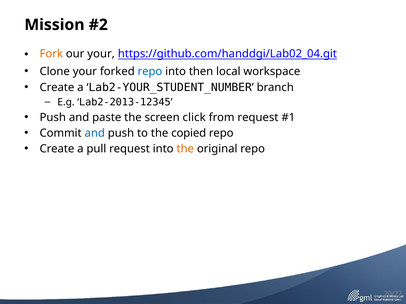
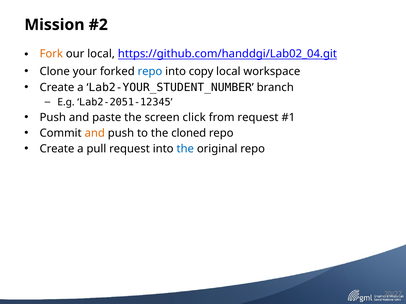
our your: your -> local
then: then -> copy
Lab2-2013-12345: Lab2-2013-12345 -> Lab2-2051-12345
and at (95, 133) colour: blue -> orange
copied: copied -> cloned
the at (185, 149) colour: orange -> blue
